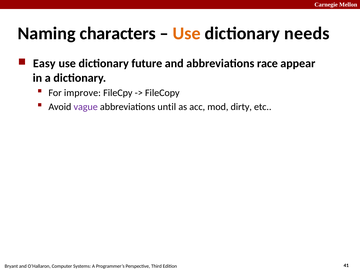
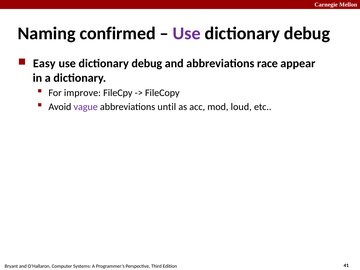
characters: characters -> confirmed
Use at (187, 33) colour: orange -> purple
needs at (307, 33): needs -> debug
future at (147, 63): future -> debug
dirty: dirty -> loud
